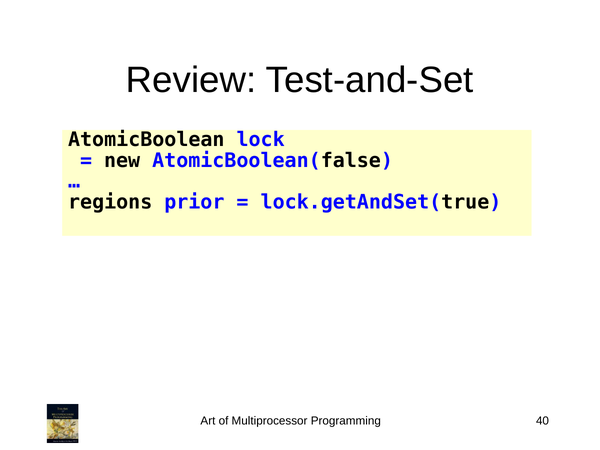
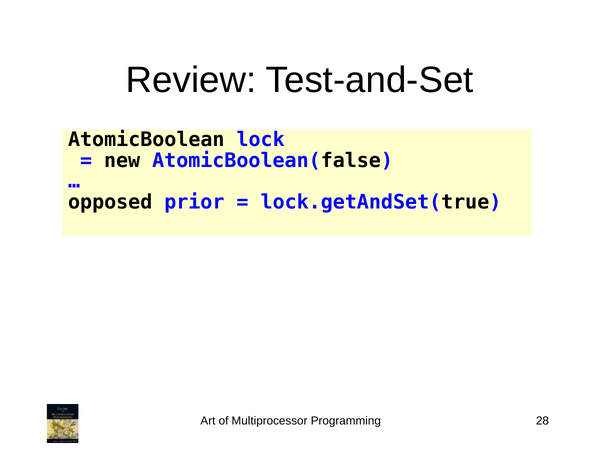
regions: regions -> opposed
40: 40 -> 28
